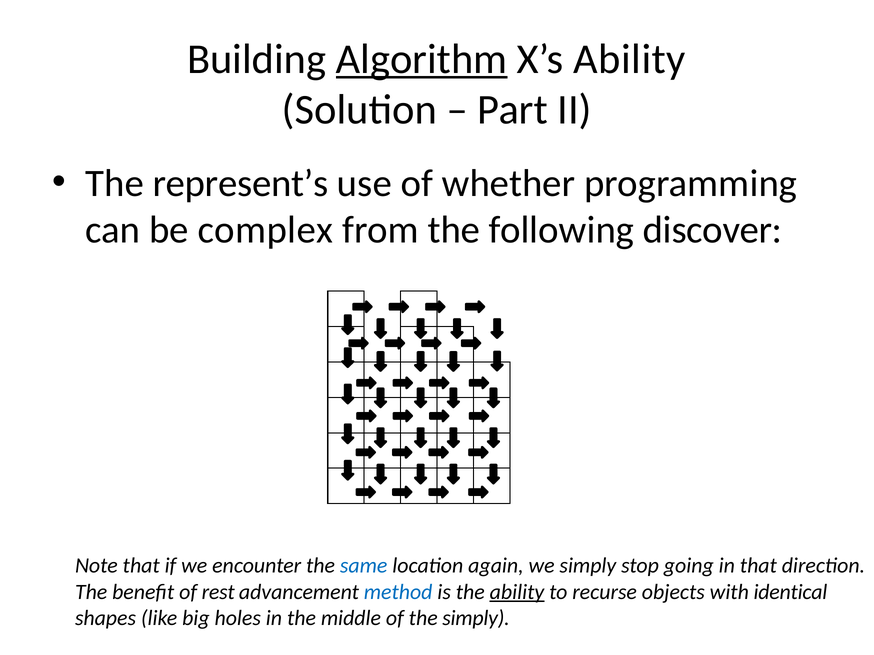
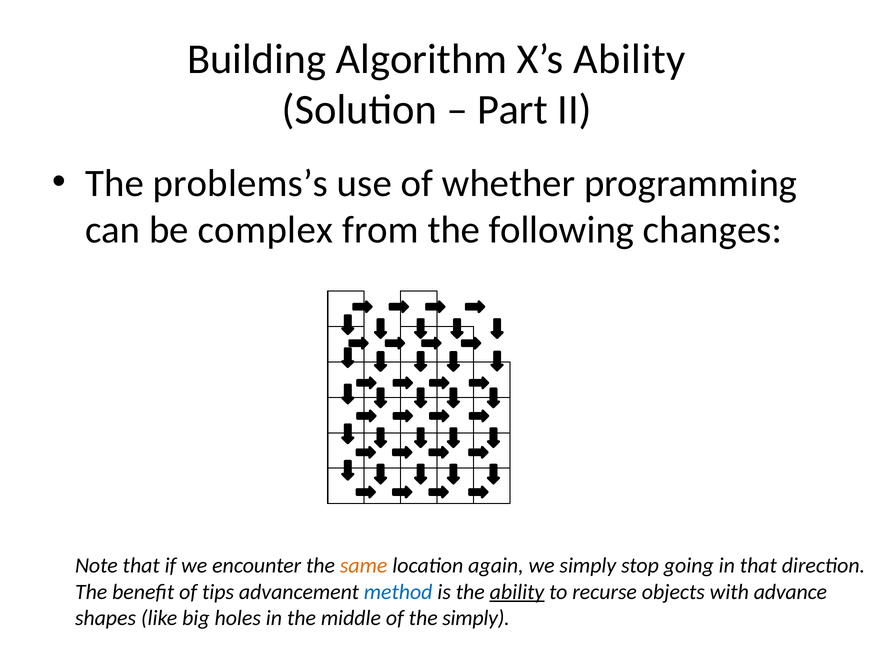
Algorithm underline: present -> none
represent’s: represent’s -> problems’s
discover: discover -> changes
same colour: blue -> orange
rest: rest -> tips
identical: identical -> advance
